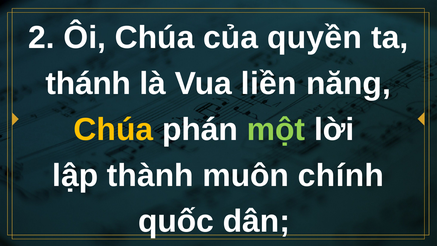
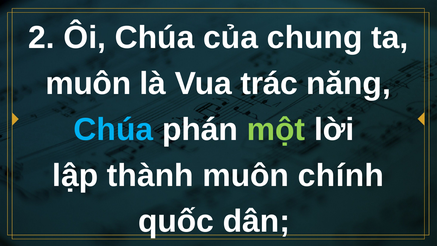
quyền: quyền -> chung
thánh at (88, 84): thánh -> muôn
liền: liền -> trác
Chúa at (113, 130) colour: yellow -> light blue
